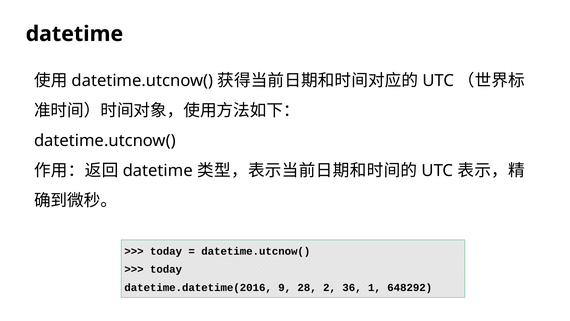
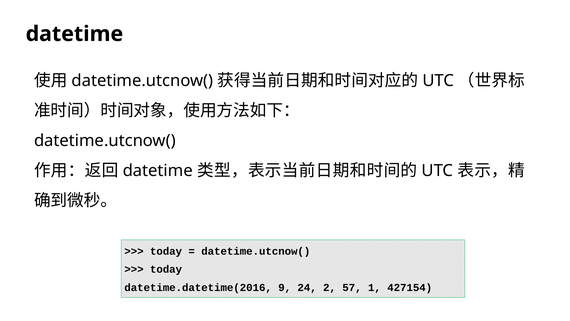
28: 28 -> 24
36: 36 -> 57
648292: 648292 -> 427154
